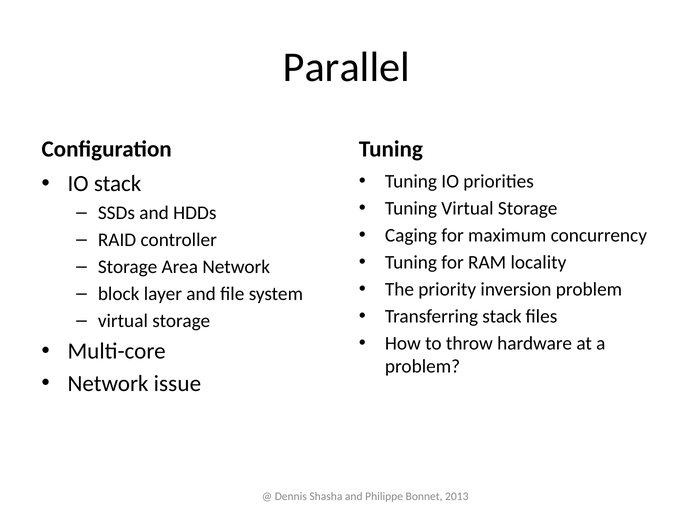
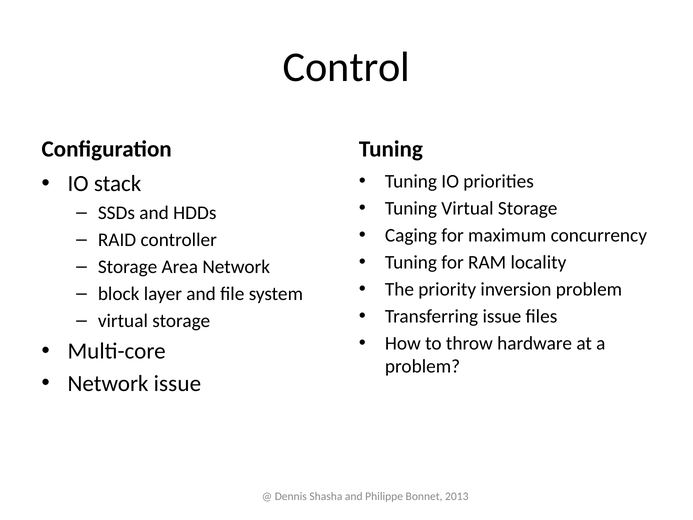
Parallel: Parallel -> Control
Transferring stack: stack -> issue
